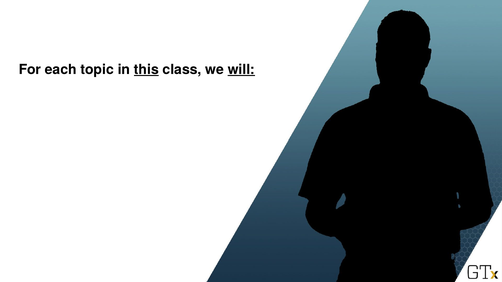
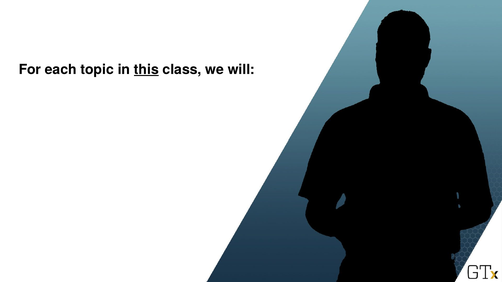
will underline: present -> none
